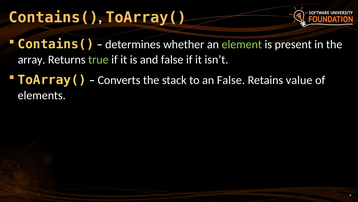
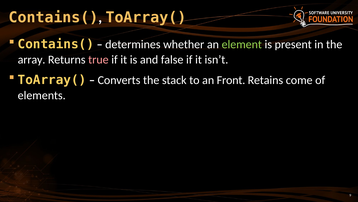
true colour: light green -> pink
an False: False -> Front
value: value -> come
